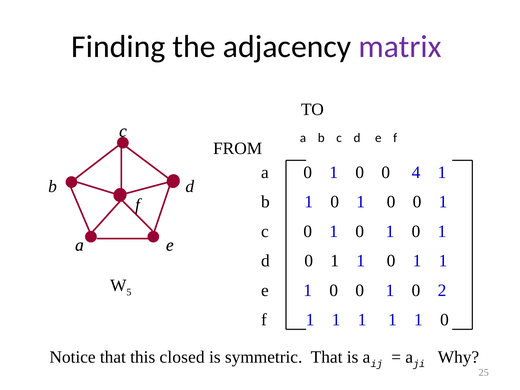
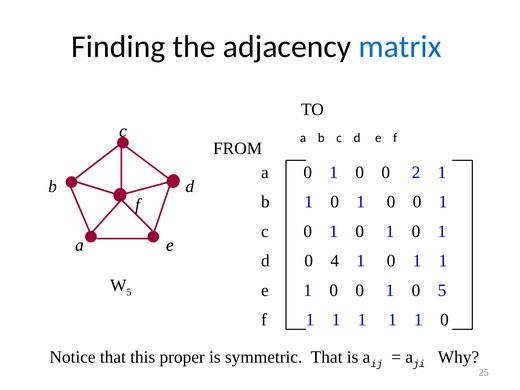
matrix colour: purple -> blue
4: 4 -> 2
d 0 1: 1 -> 4
0 2: 2 -> 5
closed: closed -> proper
